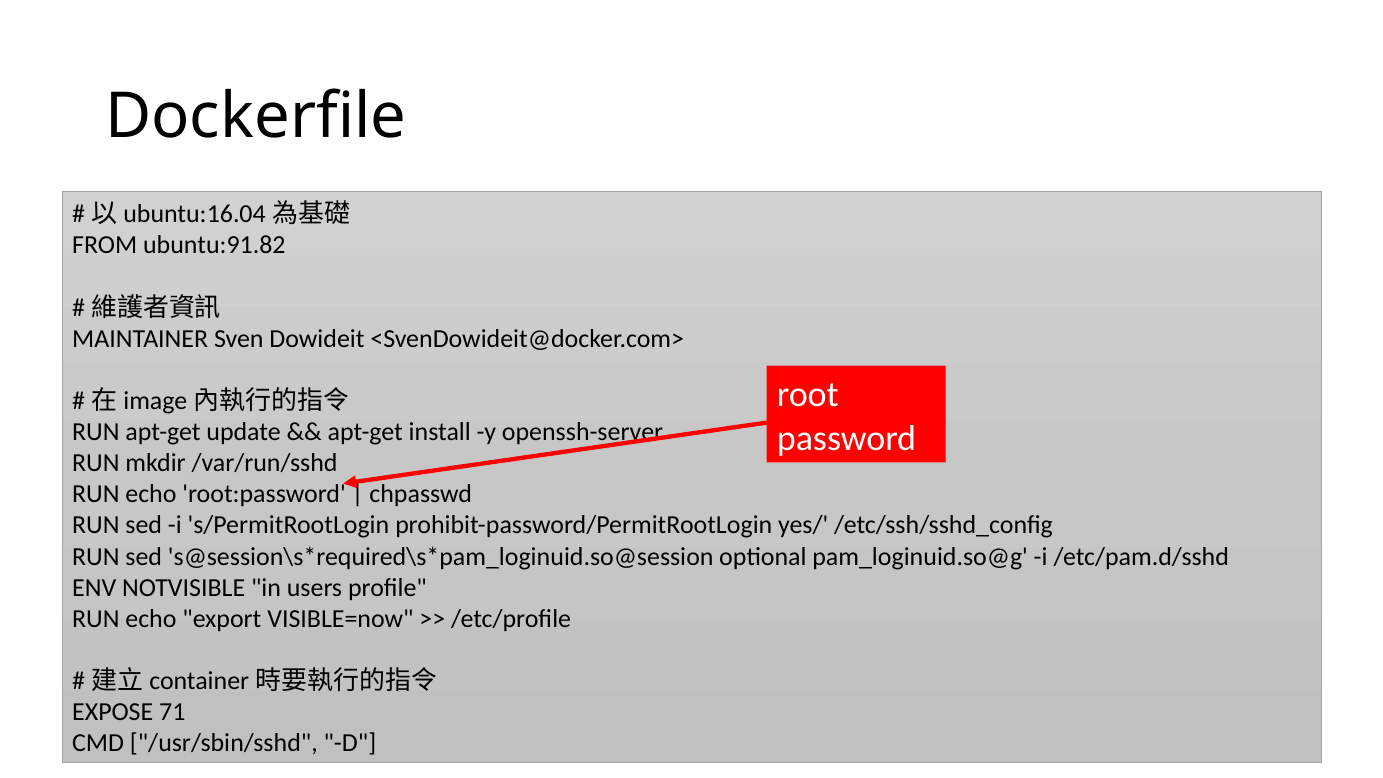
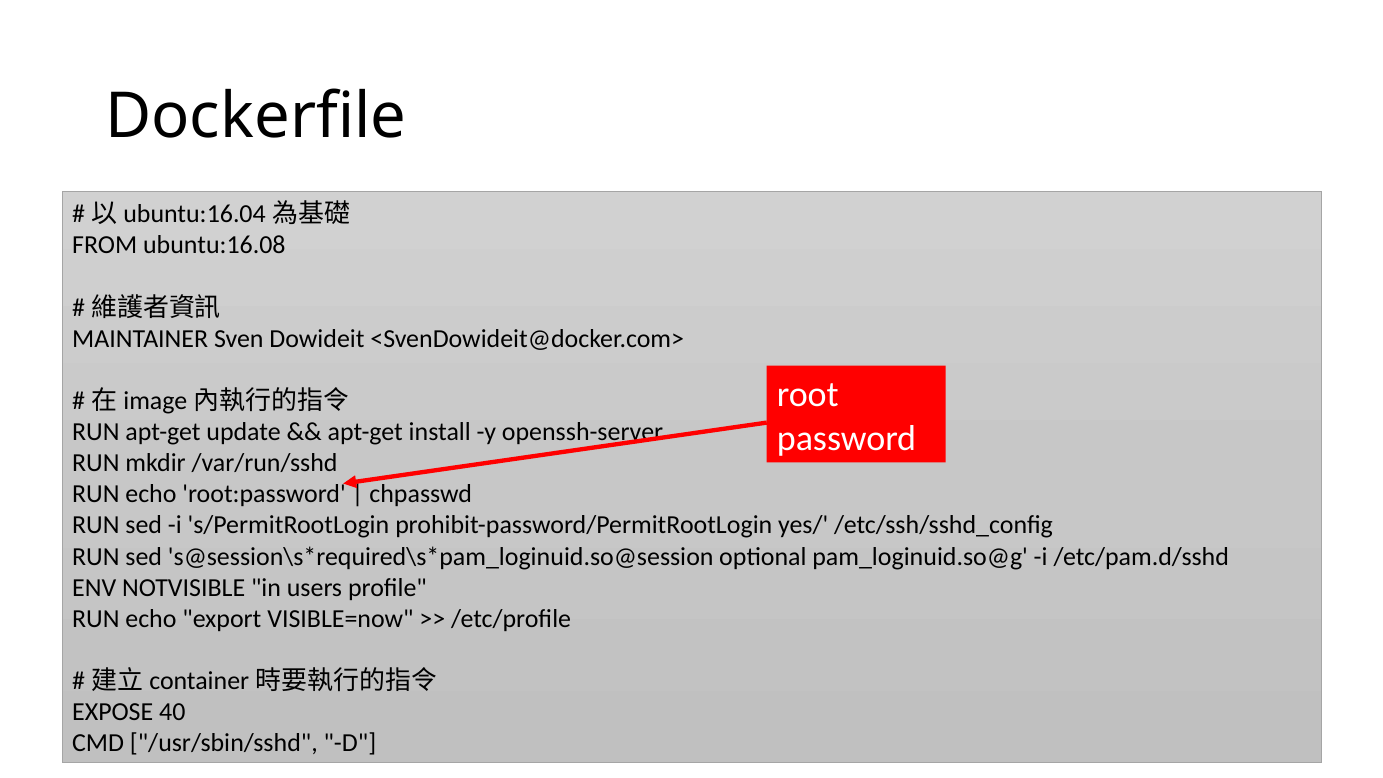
ubuntu:91.82: ubuntu:91.82 -> ubuntu:16.08
71: 71 -> 40
